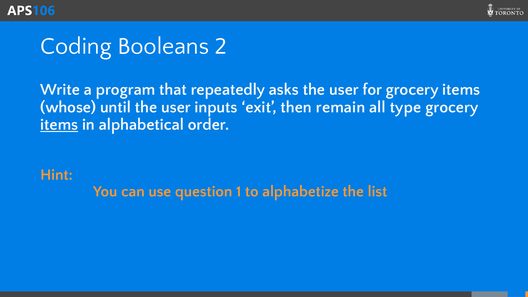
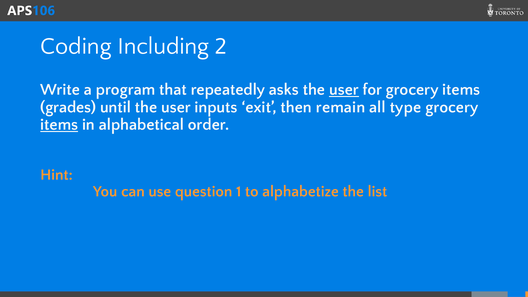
Booleans: Booleans -> Including
user at (344, 90) underline: none -> present
whose: whose -> grades
